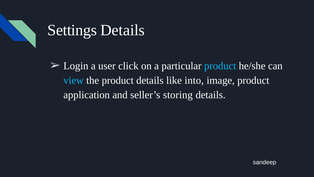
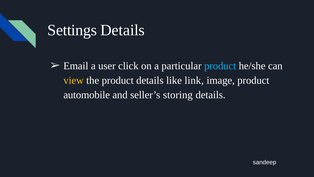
Login: Login -> Email
view colour: light blue -> yellow
into: into -> link
application: application -> automobile
